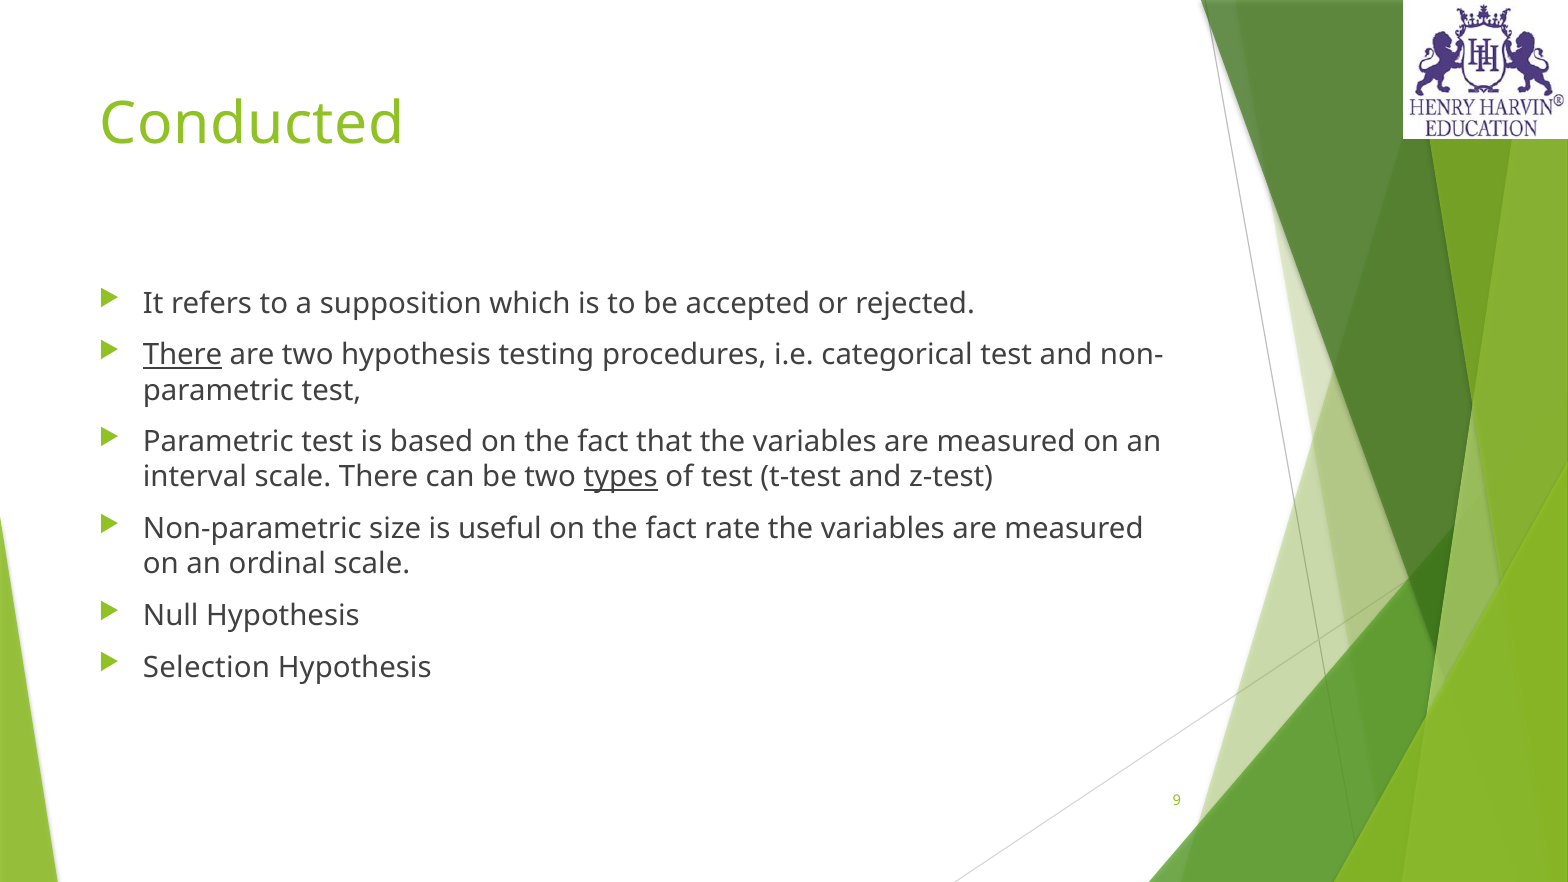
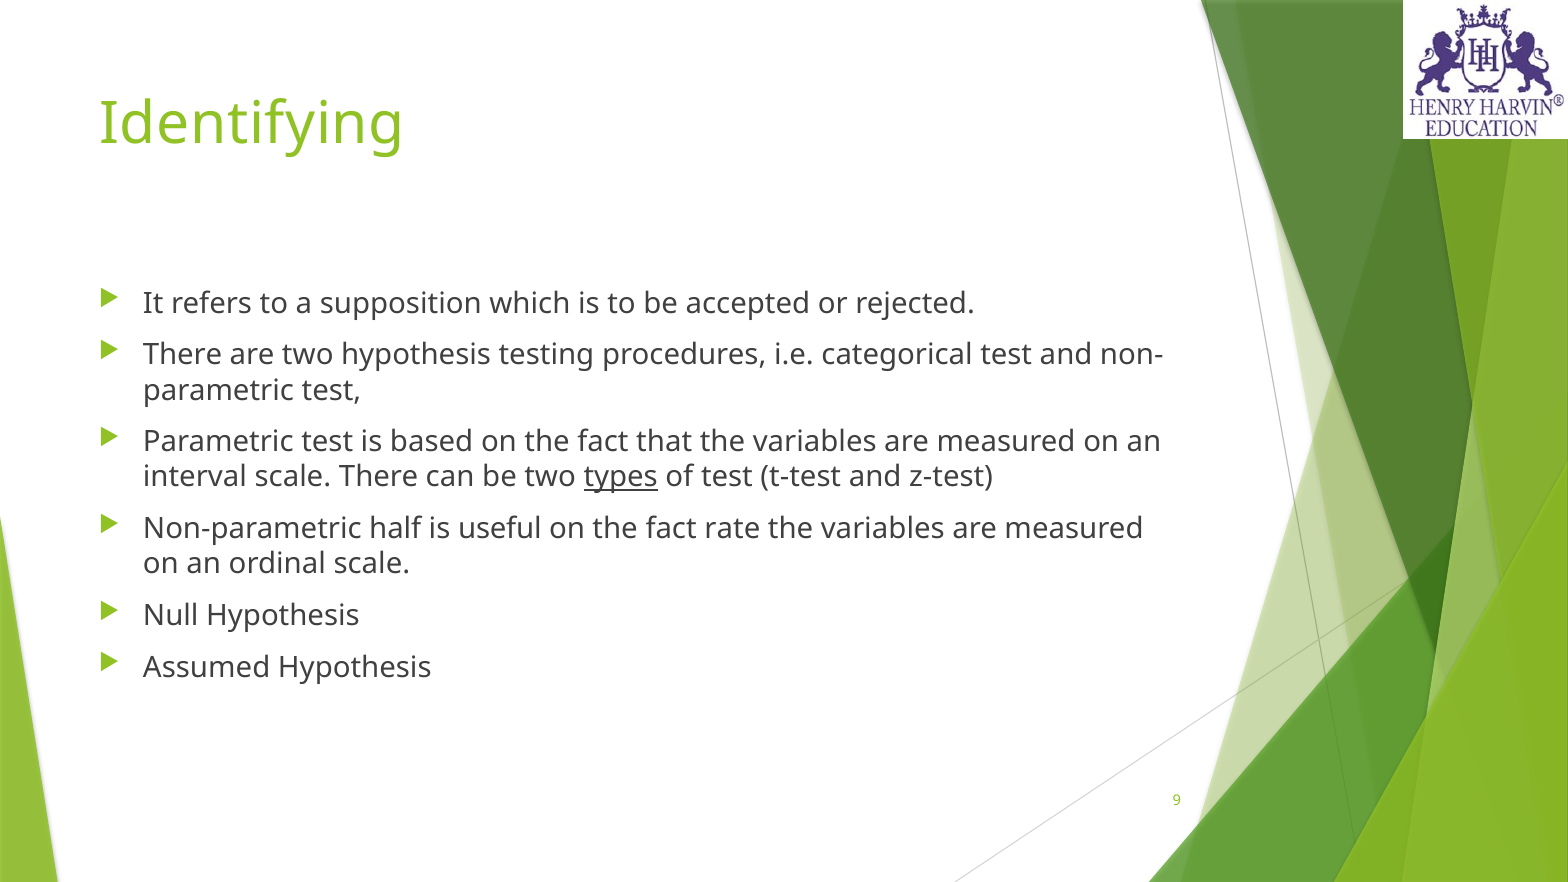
Conducted: Conducted -> Identifying
There at (183, 355) underline: present -> none
size: size -> half
Selection: Selection -> Assumed
